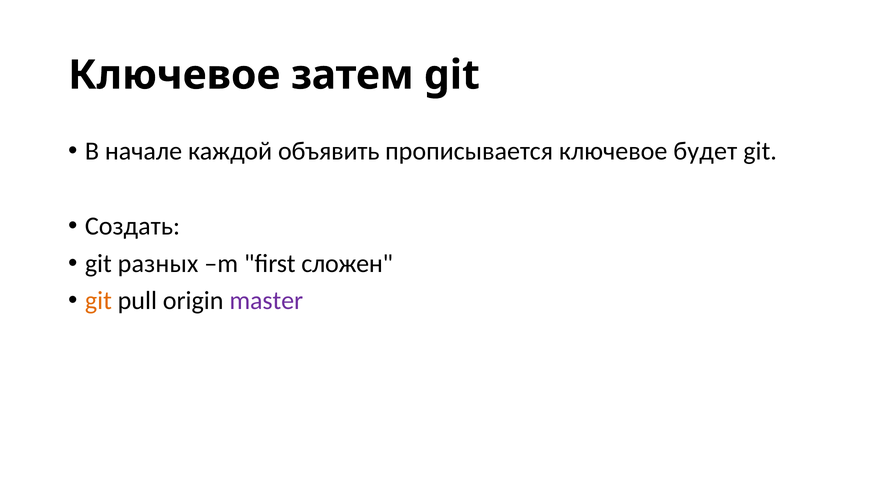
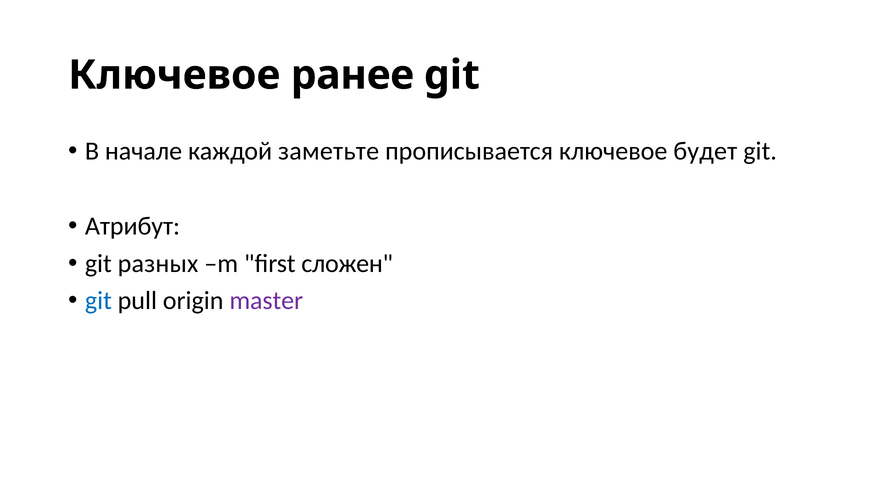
затем: затем -> ранее
объявить: объявить -> заметьте
Создать: Создать -> Атрибут
git at (98, 301) colour: orange -> blue
